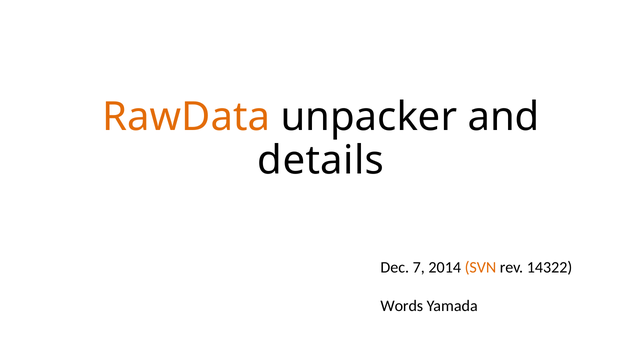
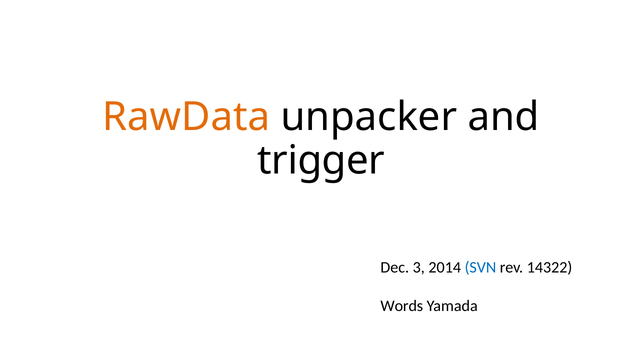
details: details -> trigger
7: 7 -> 3
SVN colour: orange -> blue
